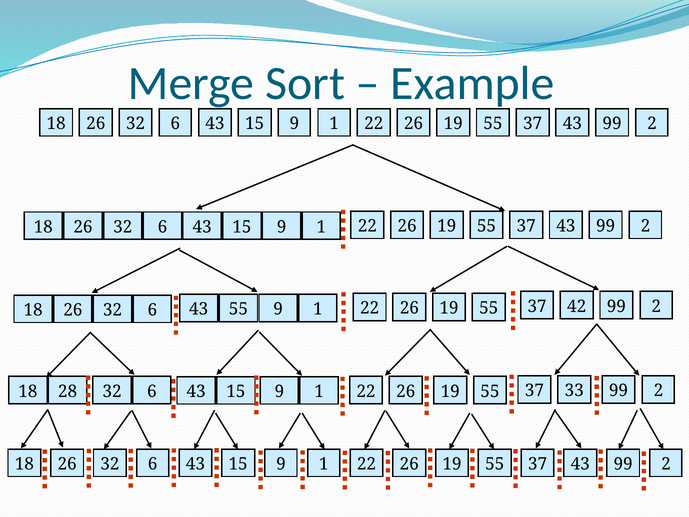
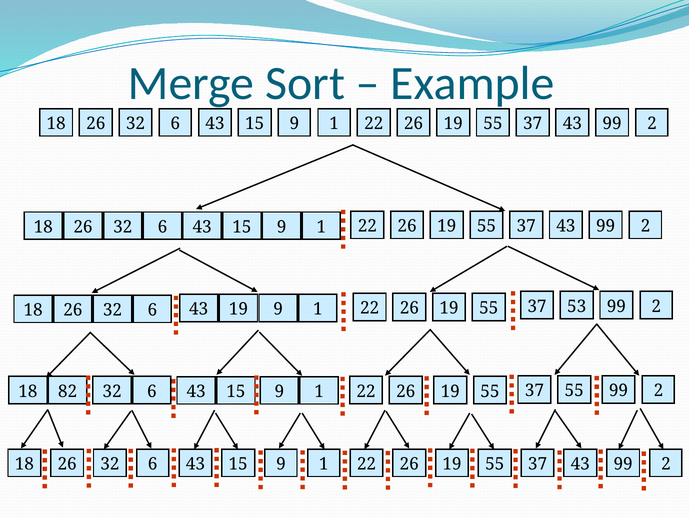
43 55: 55 -> 19
42: 42 -> 53
28: 28 -> 82
37 33: 33 -> 55
